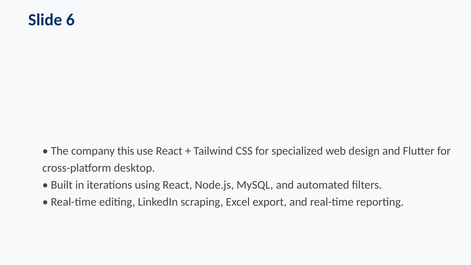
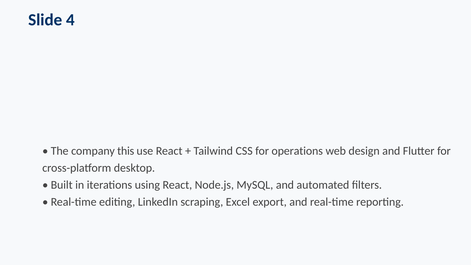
6: 6 -> 4
specialized: specialized -> operations
